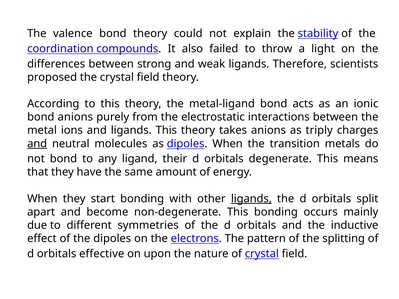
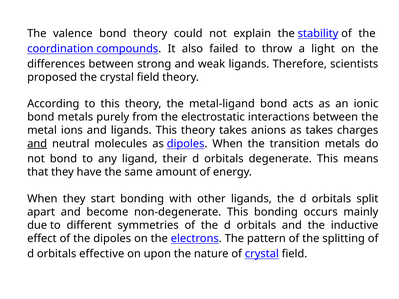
bond anions: anions -> metals
as triply: triply -> takes
ligands at (251, 199) underline: present -> none
